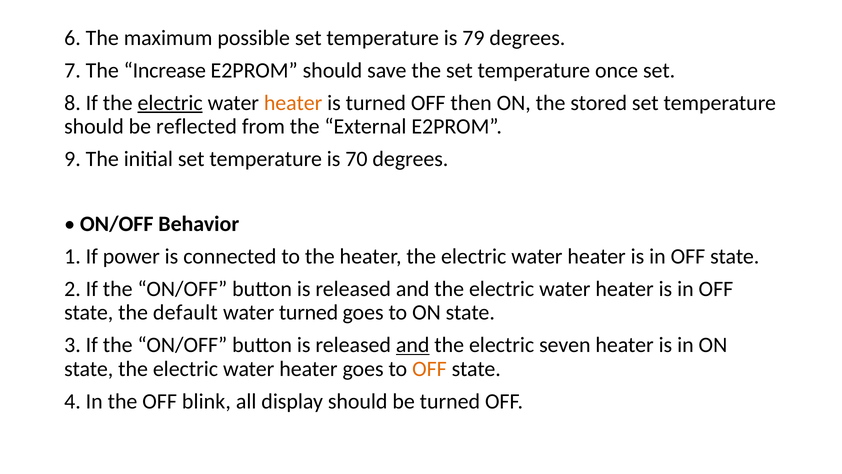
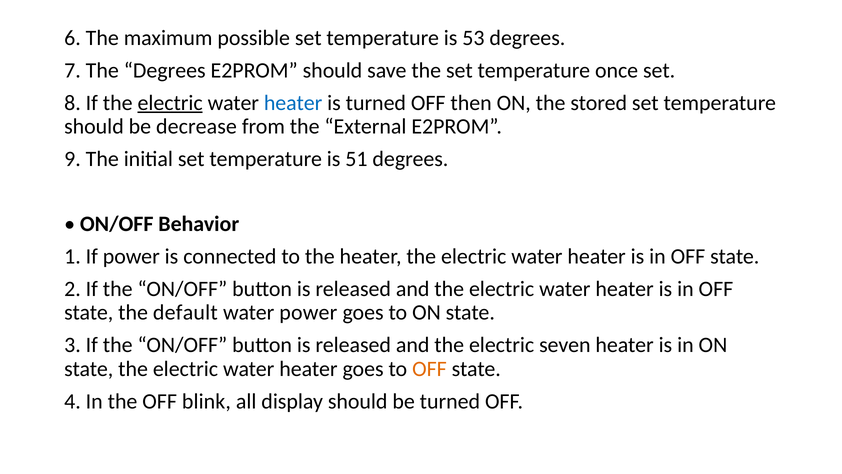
79: 79 -> 53
The Increase: Increase -> Degrees
heater at (293, 103) colour: orange -> blue
reflected: reflected -> decrease
70: 70 -> 51
water turned: turned -> power
and at (413, 345) underline: present -> none
